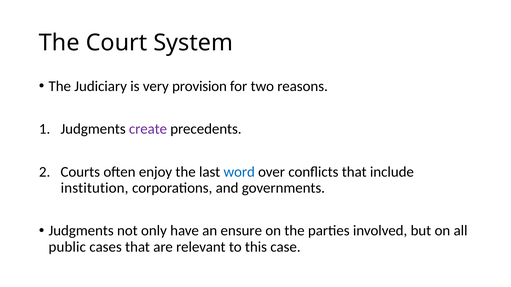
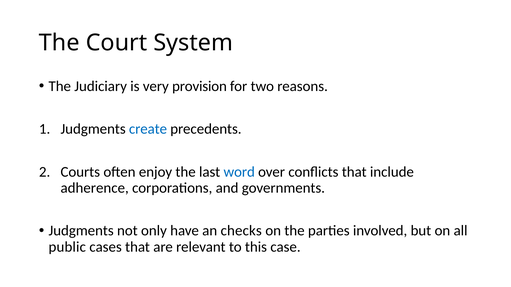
create colour: purple -> blue
institution: institution -> adherence
ensure: ensure -> checks
